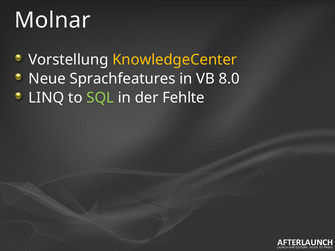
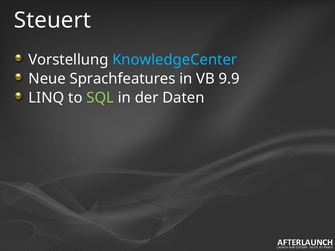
Molnar: Molnar -> Steuert
KnowledgeCenter colour: yellow -> light blue
8.0: 8.0 -> 9.9
Fehlte: Fehlte -> Daten
